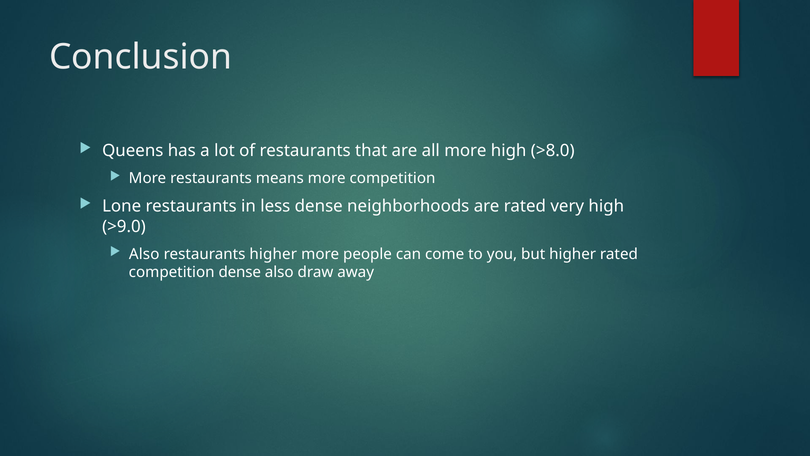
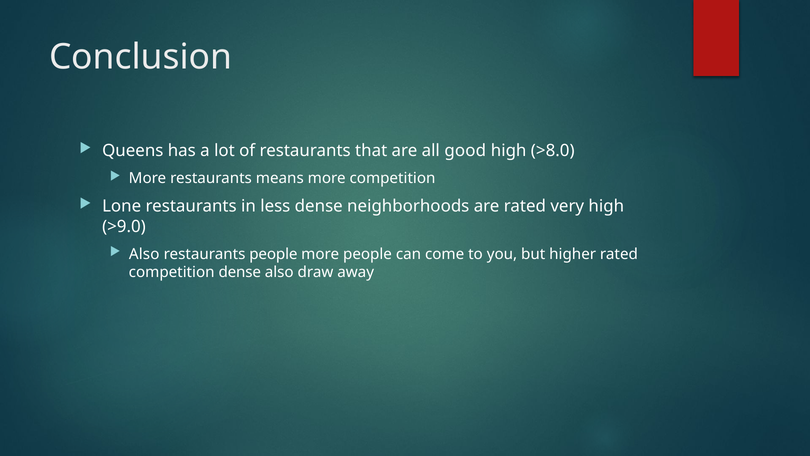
all more: more -> good
restaurants higher: higher -> people
